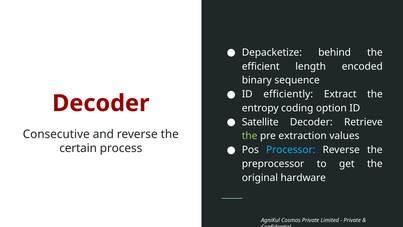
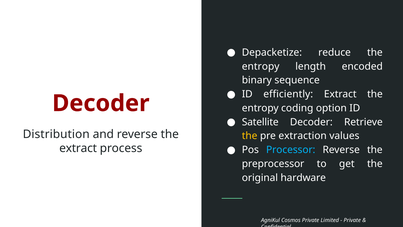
behind: behind -> reduce
efficient at (261, 66): efficient -> entropy
Consecutive: Consecutive -> Distribution
the at (250, 136) colour: light green -> yellow
certain at (78, 148): certain -> extract
